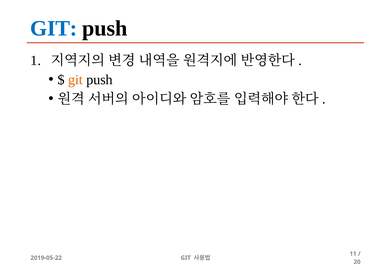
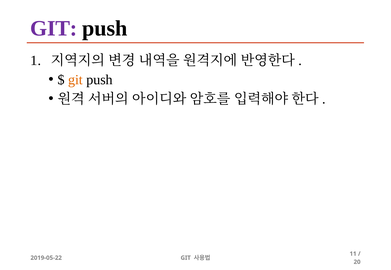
GIT at (54, 29) colour: blue -> purple
